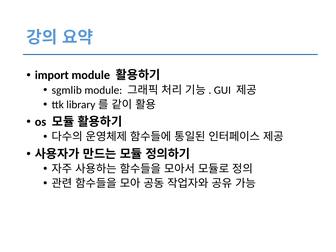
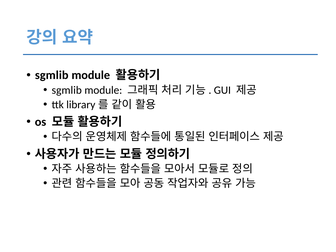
import at (52, 75): import -> sgmlib
